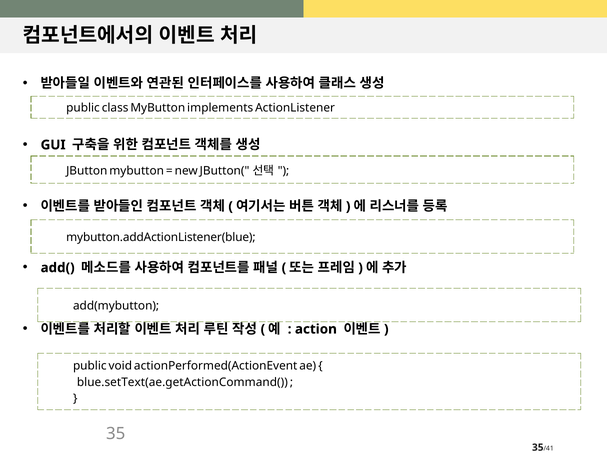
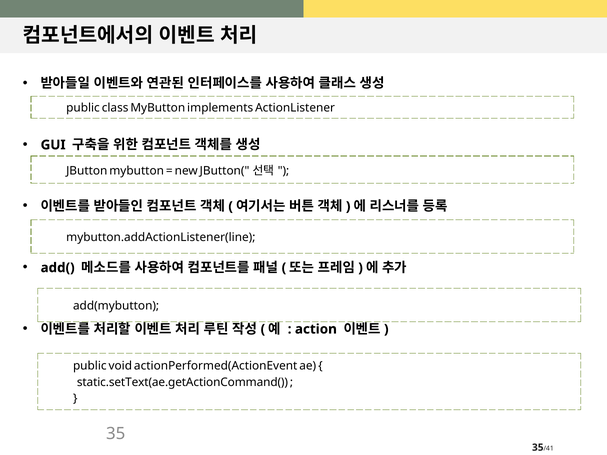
mybutton.addActionListener(blue: mybutton.addActionListener(blue -> mybutton.addActionListener(line
blue.setText(ae.getActionCommand(: blue.setText(ae.getActionCommand( -> static.setText(ae.getActionCommand(
